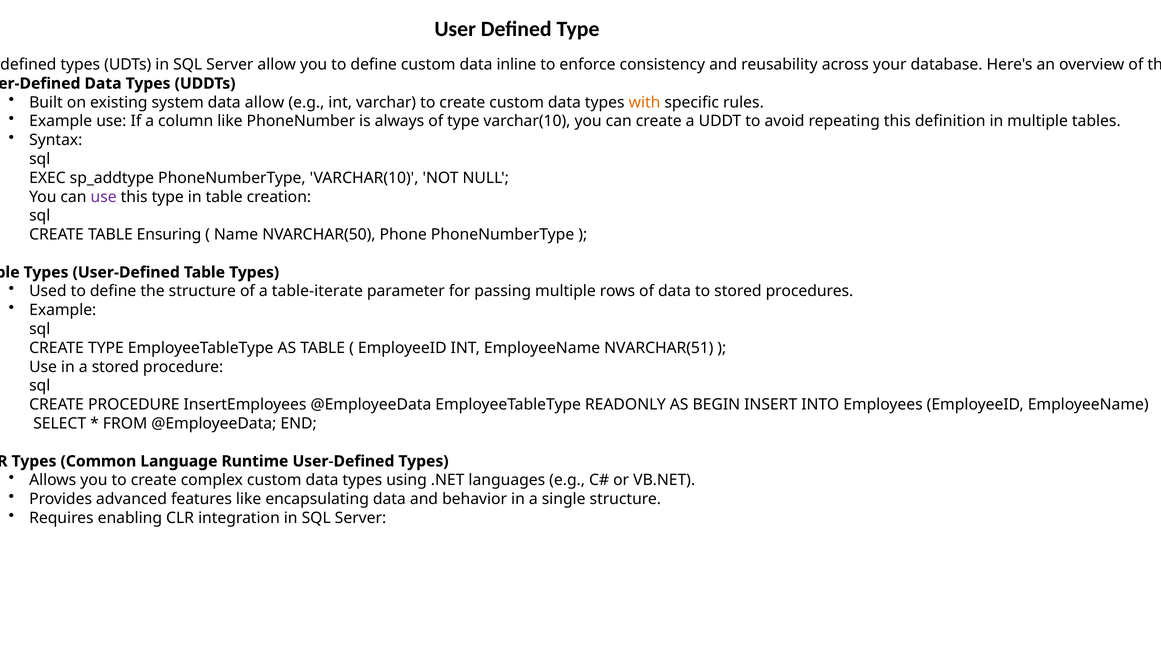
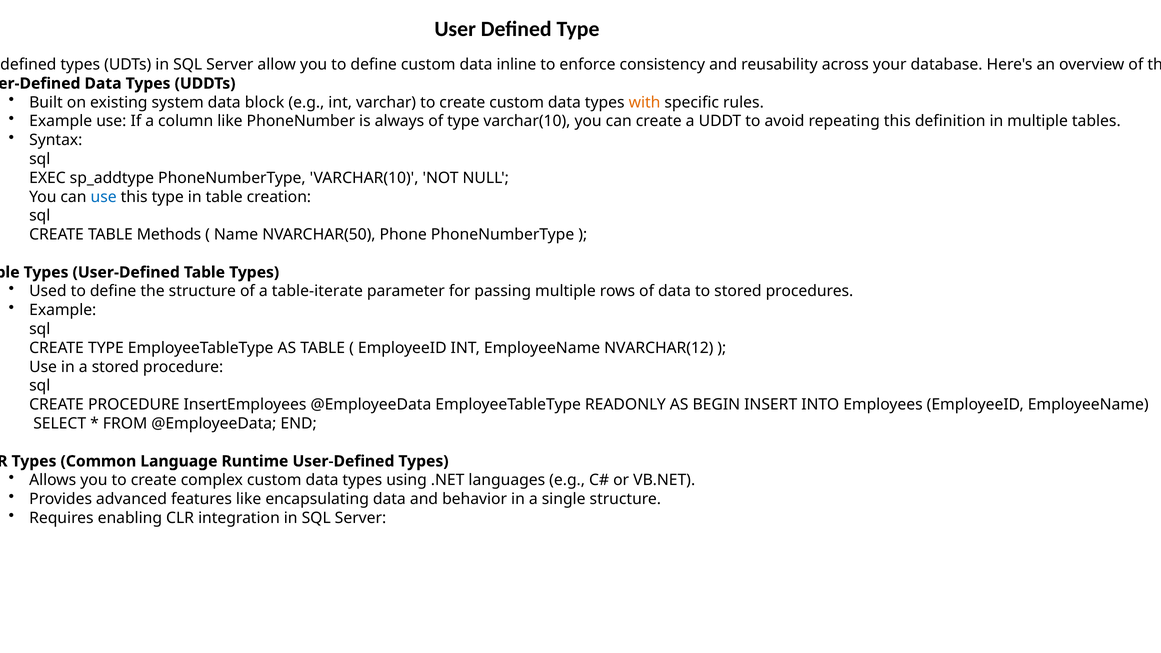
data allow: allow -> block
use at (104, 197) colour: purple -> blue
Ensuring: Ensuring -> Methods
NVARCHAR(51: NVARCHAR(51 -> NVARCHAR(12
